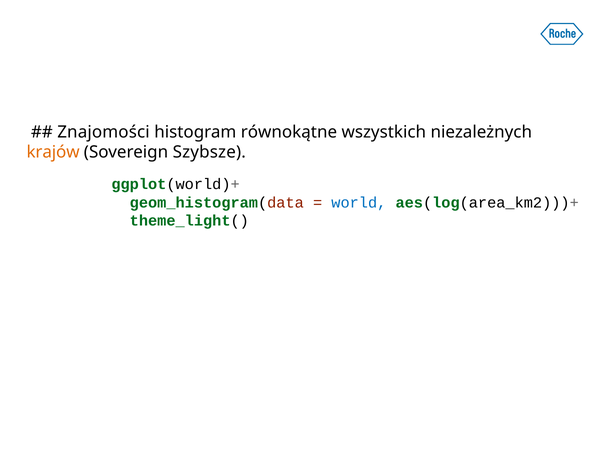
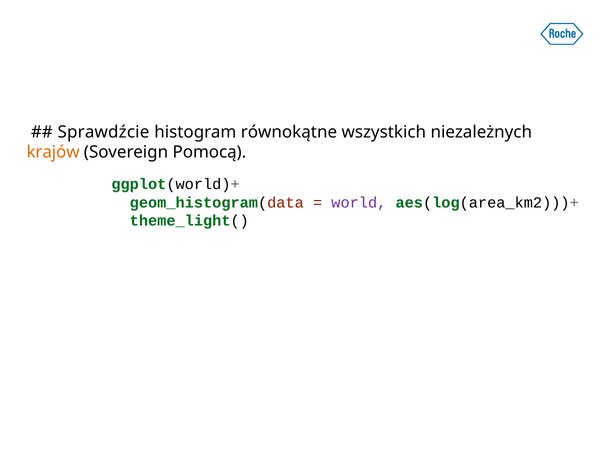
Znajomości: Znajomości -> Sprawdźcie
Szybsze: Szybsze -> Pomocą
world colour: blue -> purple
